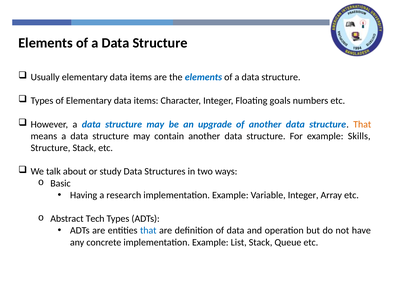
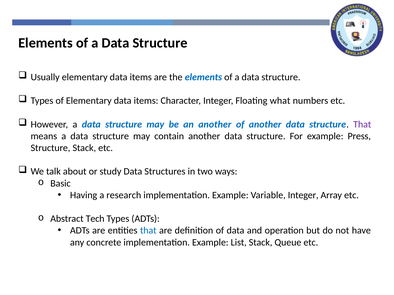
goals: goals -> what
an upgrade: upgrade -> another
That at (362, 124) colour: orange -> purple
Skills: Skills -> Press
